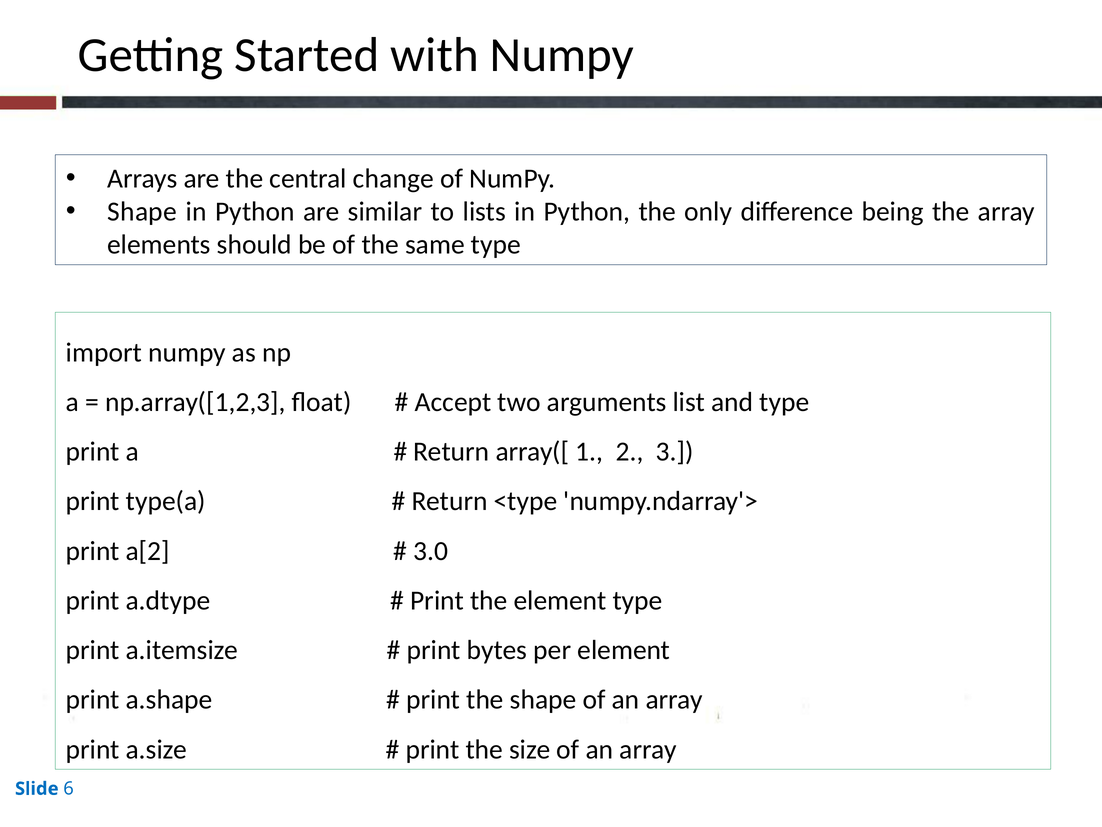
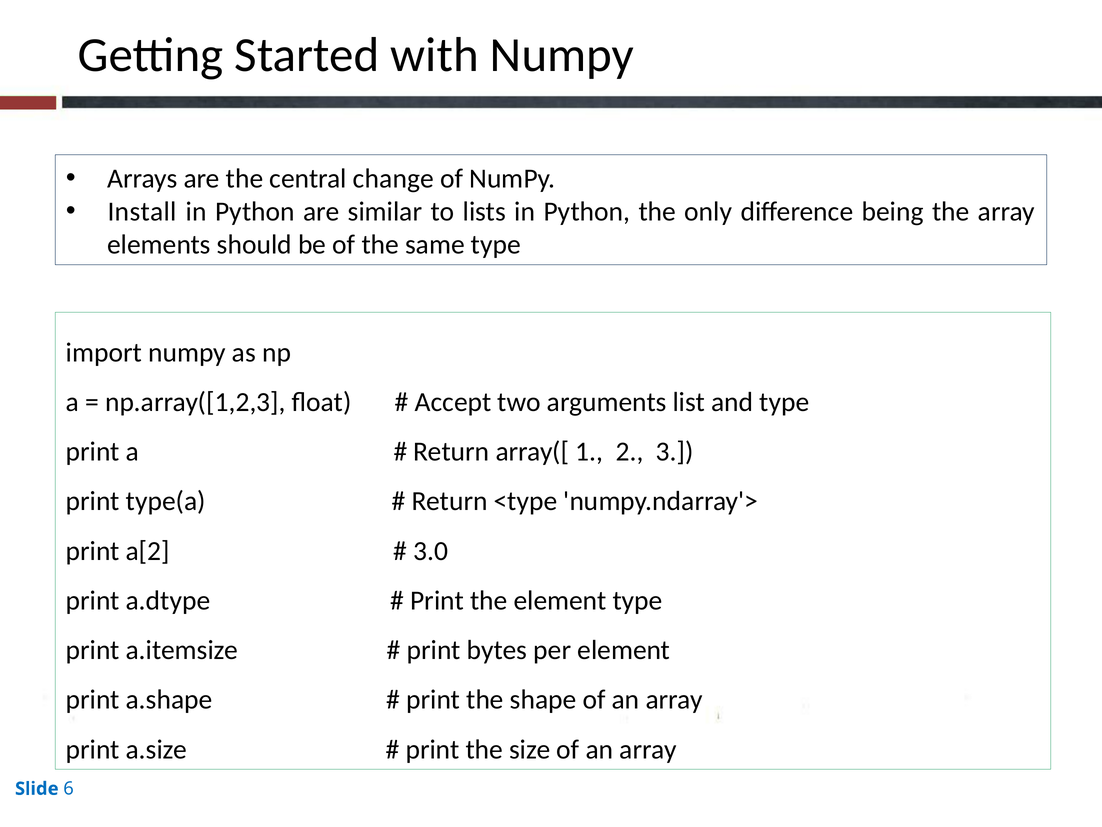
Shape at (142, 211): Shape -> Install
